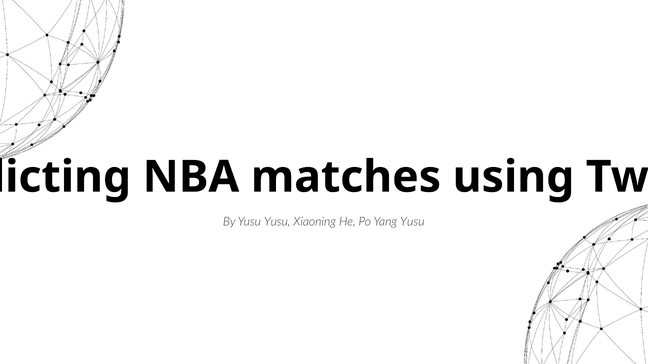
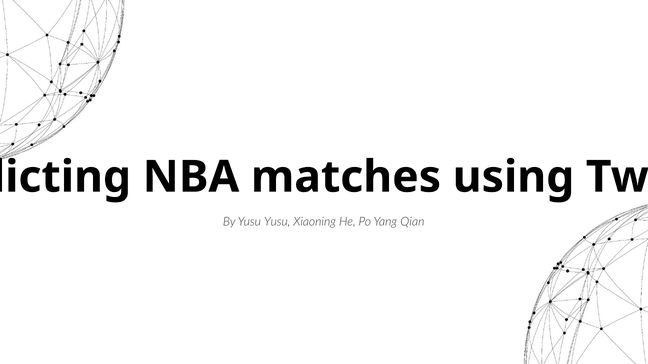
Yang Yusu: Yusu -> Qian
